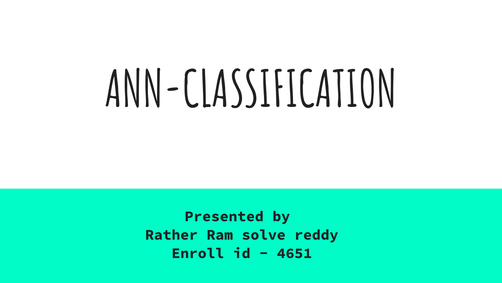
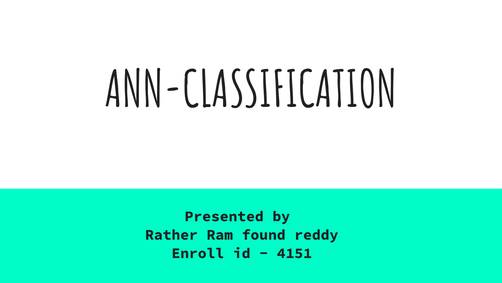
solve: solve -> found
4651: 4651 -> 4151
